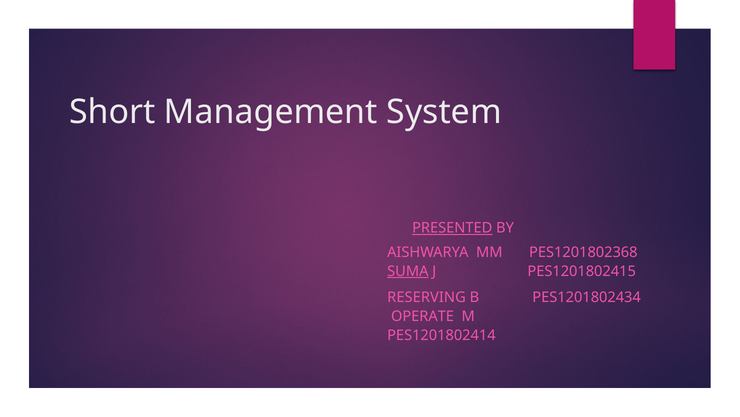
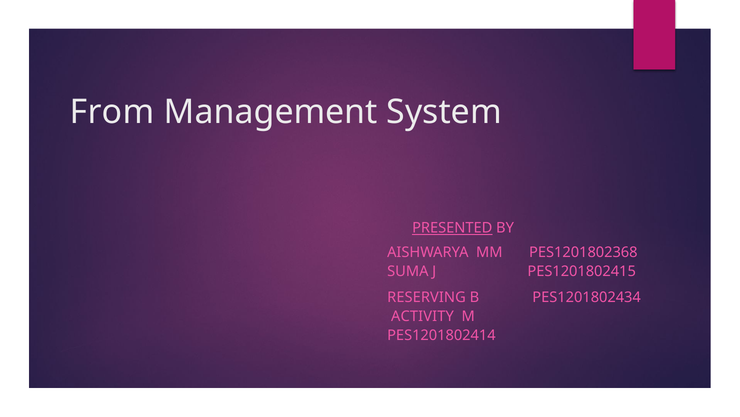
Short: Short -> From
SUMA underline: present -> none
OPERATE: OPERATE -> ACTIVITY
